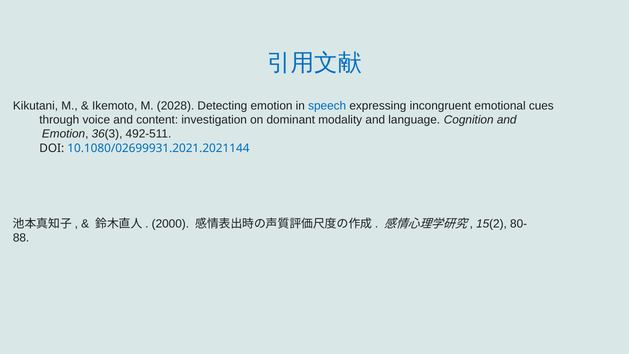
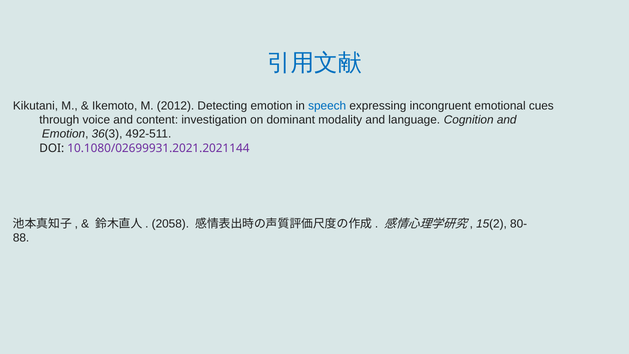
2028: 2028 -> 2012
10.1080/02699931.2021.2021144 colour: blue -> purple
2000: 2000 -> 2058
